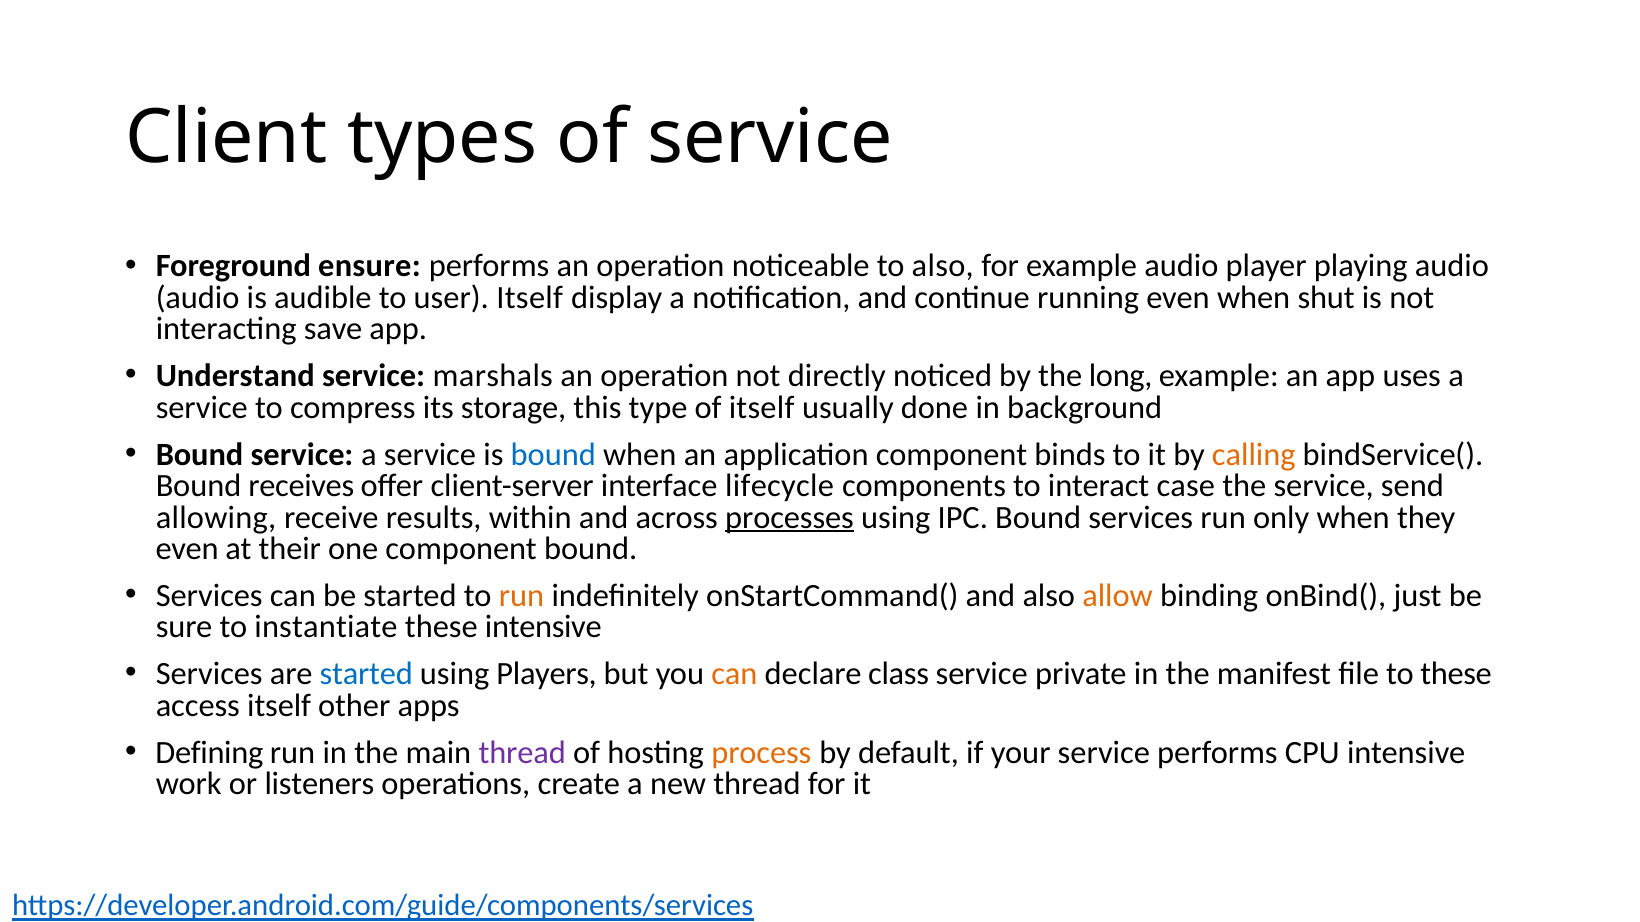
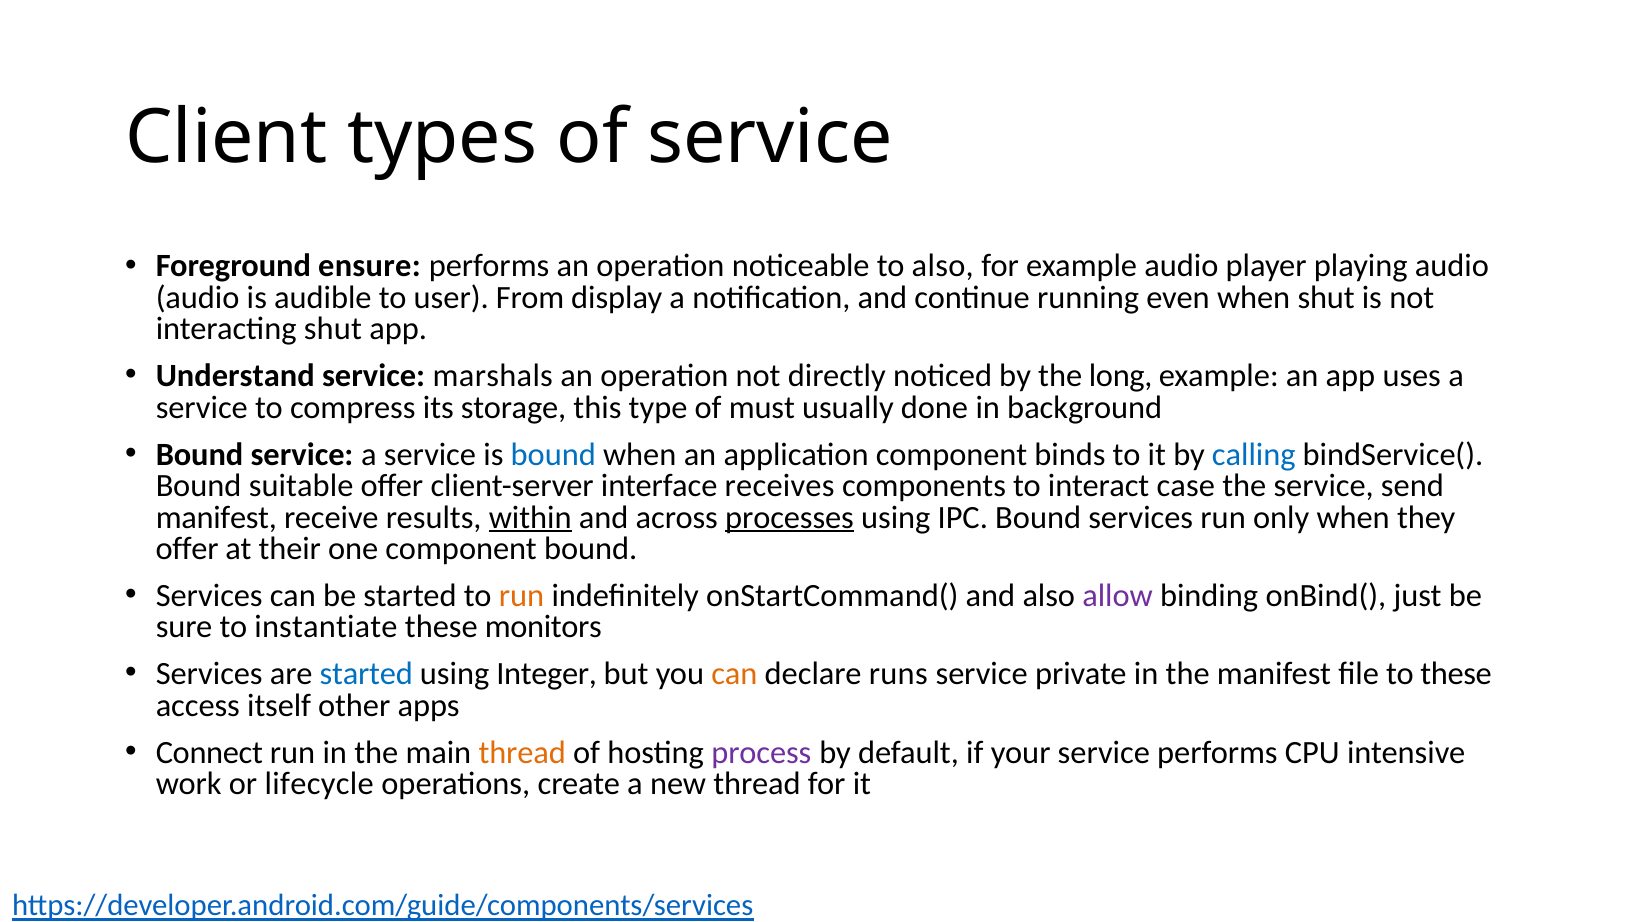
user Itself: Itself -> From
interacting save: save -> shut
of itself: itself -> must
calling colour: orange -> blue
receives: receives -> suitable
lifecycle: lifecycle -> receives
allowing at (216, 518): allowing -> manifest
within underline: none -> present
even at (187, 549): even -> offer
allow colour: orange -> purple
these intensive: intensive -> monitors
Players: Players -> Integer
class: class -> runs
Defining: Defining -> Connect
thread at (522, 753) colour: purple -> orange
process colour: orange -> purple
listeners: listeners -> lifecycle
